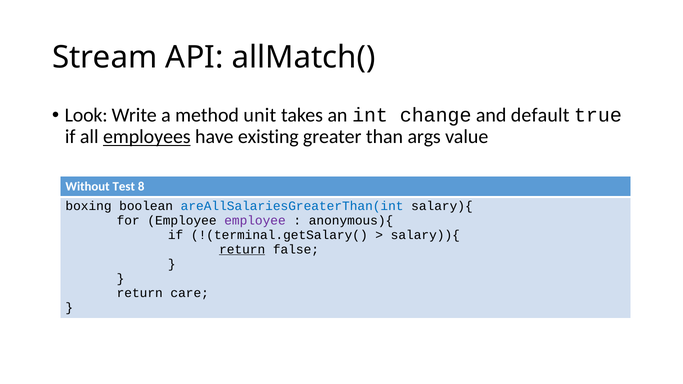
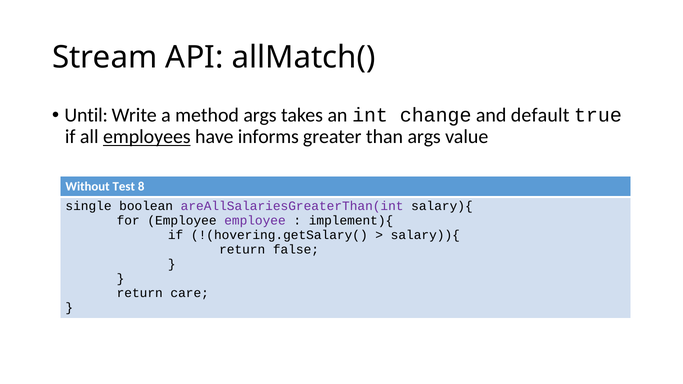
Look: Look -> Until
method unit: unit -> args
existing: existing -> informs
boxing: boxing -> single
areAllSalariesGreaterThan(int colour: blue -> purple
anonymous){: anonymous){ -> implement){
!(terminal.getSalary(: !(terminal.getSalary( -> !(hovering.getSalary(
return at (242, 249) underline: present -> none
